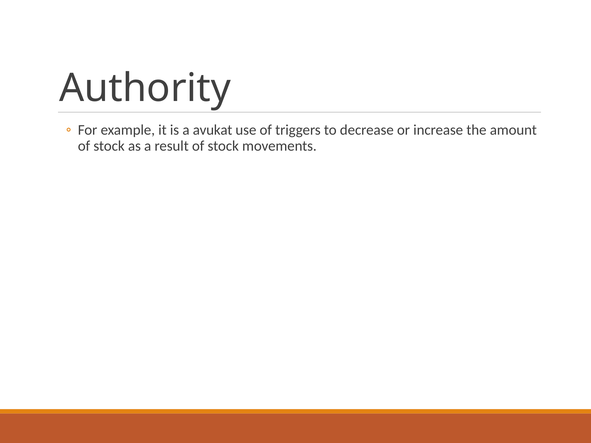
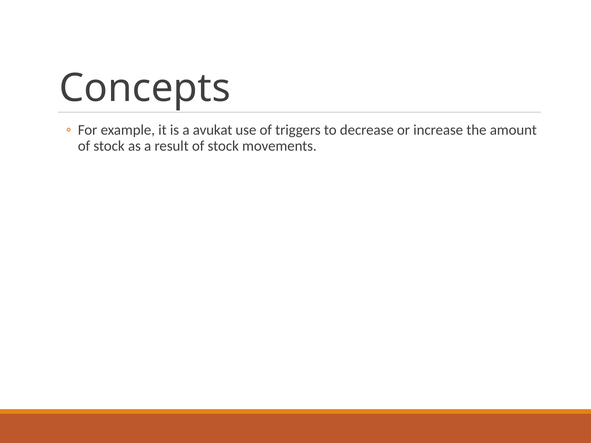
Authority: Authority -> Concepts
